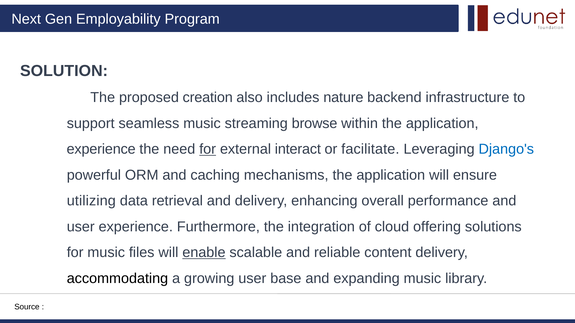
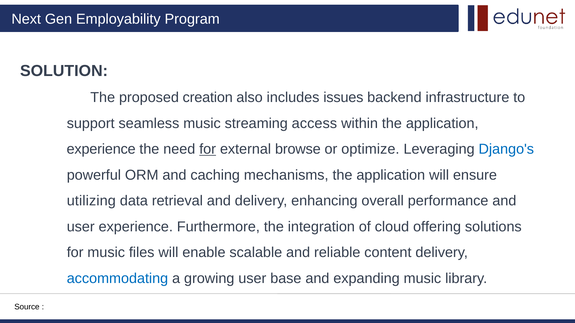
nature: nature -> issues
browse: browse -> access
interact: interact -> browse
facilitate: facilitate -> optimize
enable underline: present -> none
accommodating colour: black -> blue
